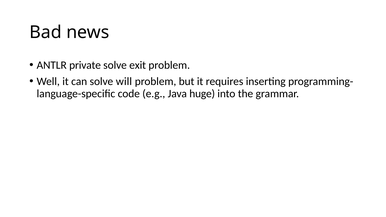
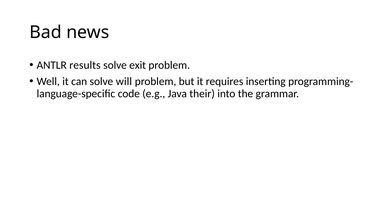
private: private -> results
huge: huge -> their
